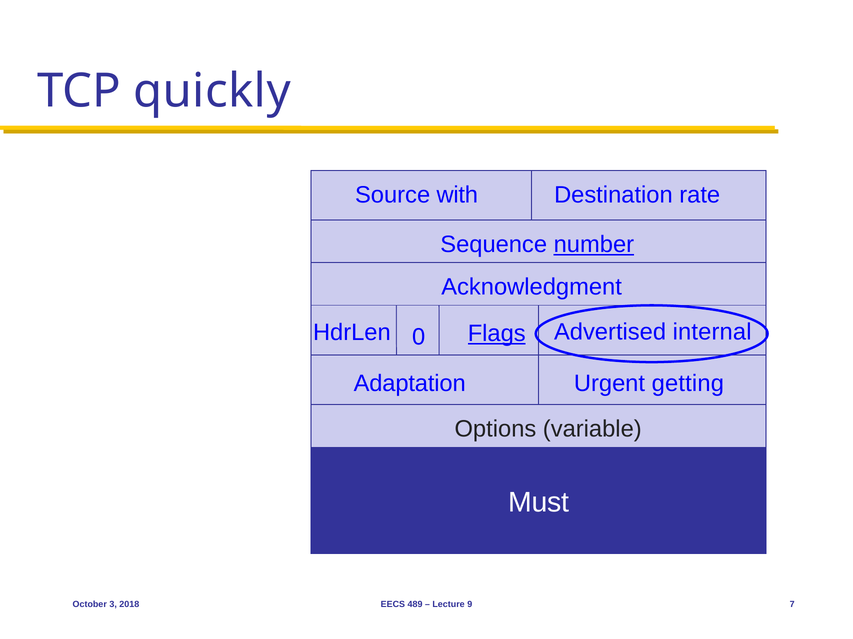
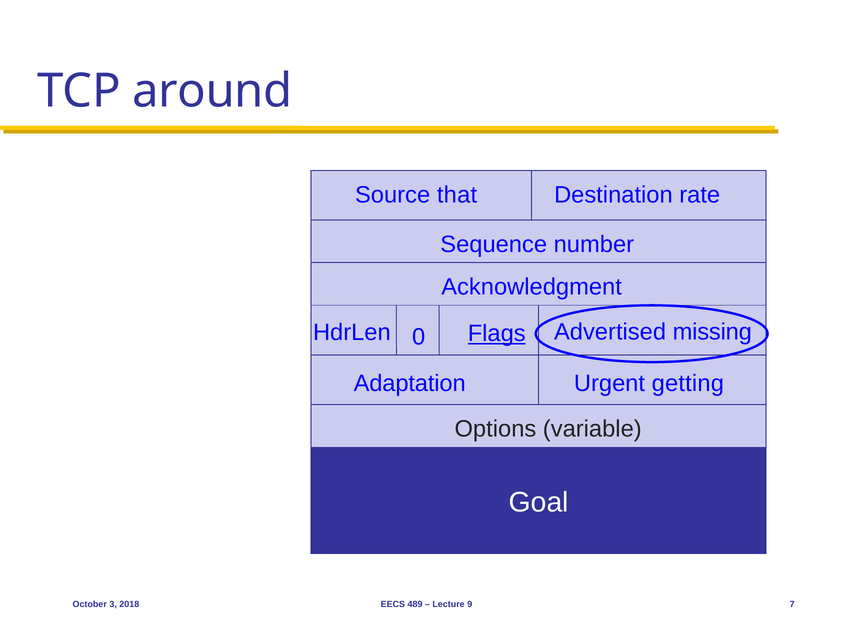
quickly: quickly -> around
with: with -> that
number underline: present -> none
internal: internal -> missing
Must: Must -> Goal
